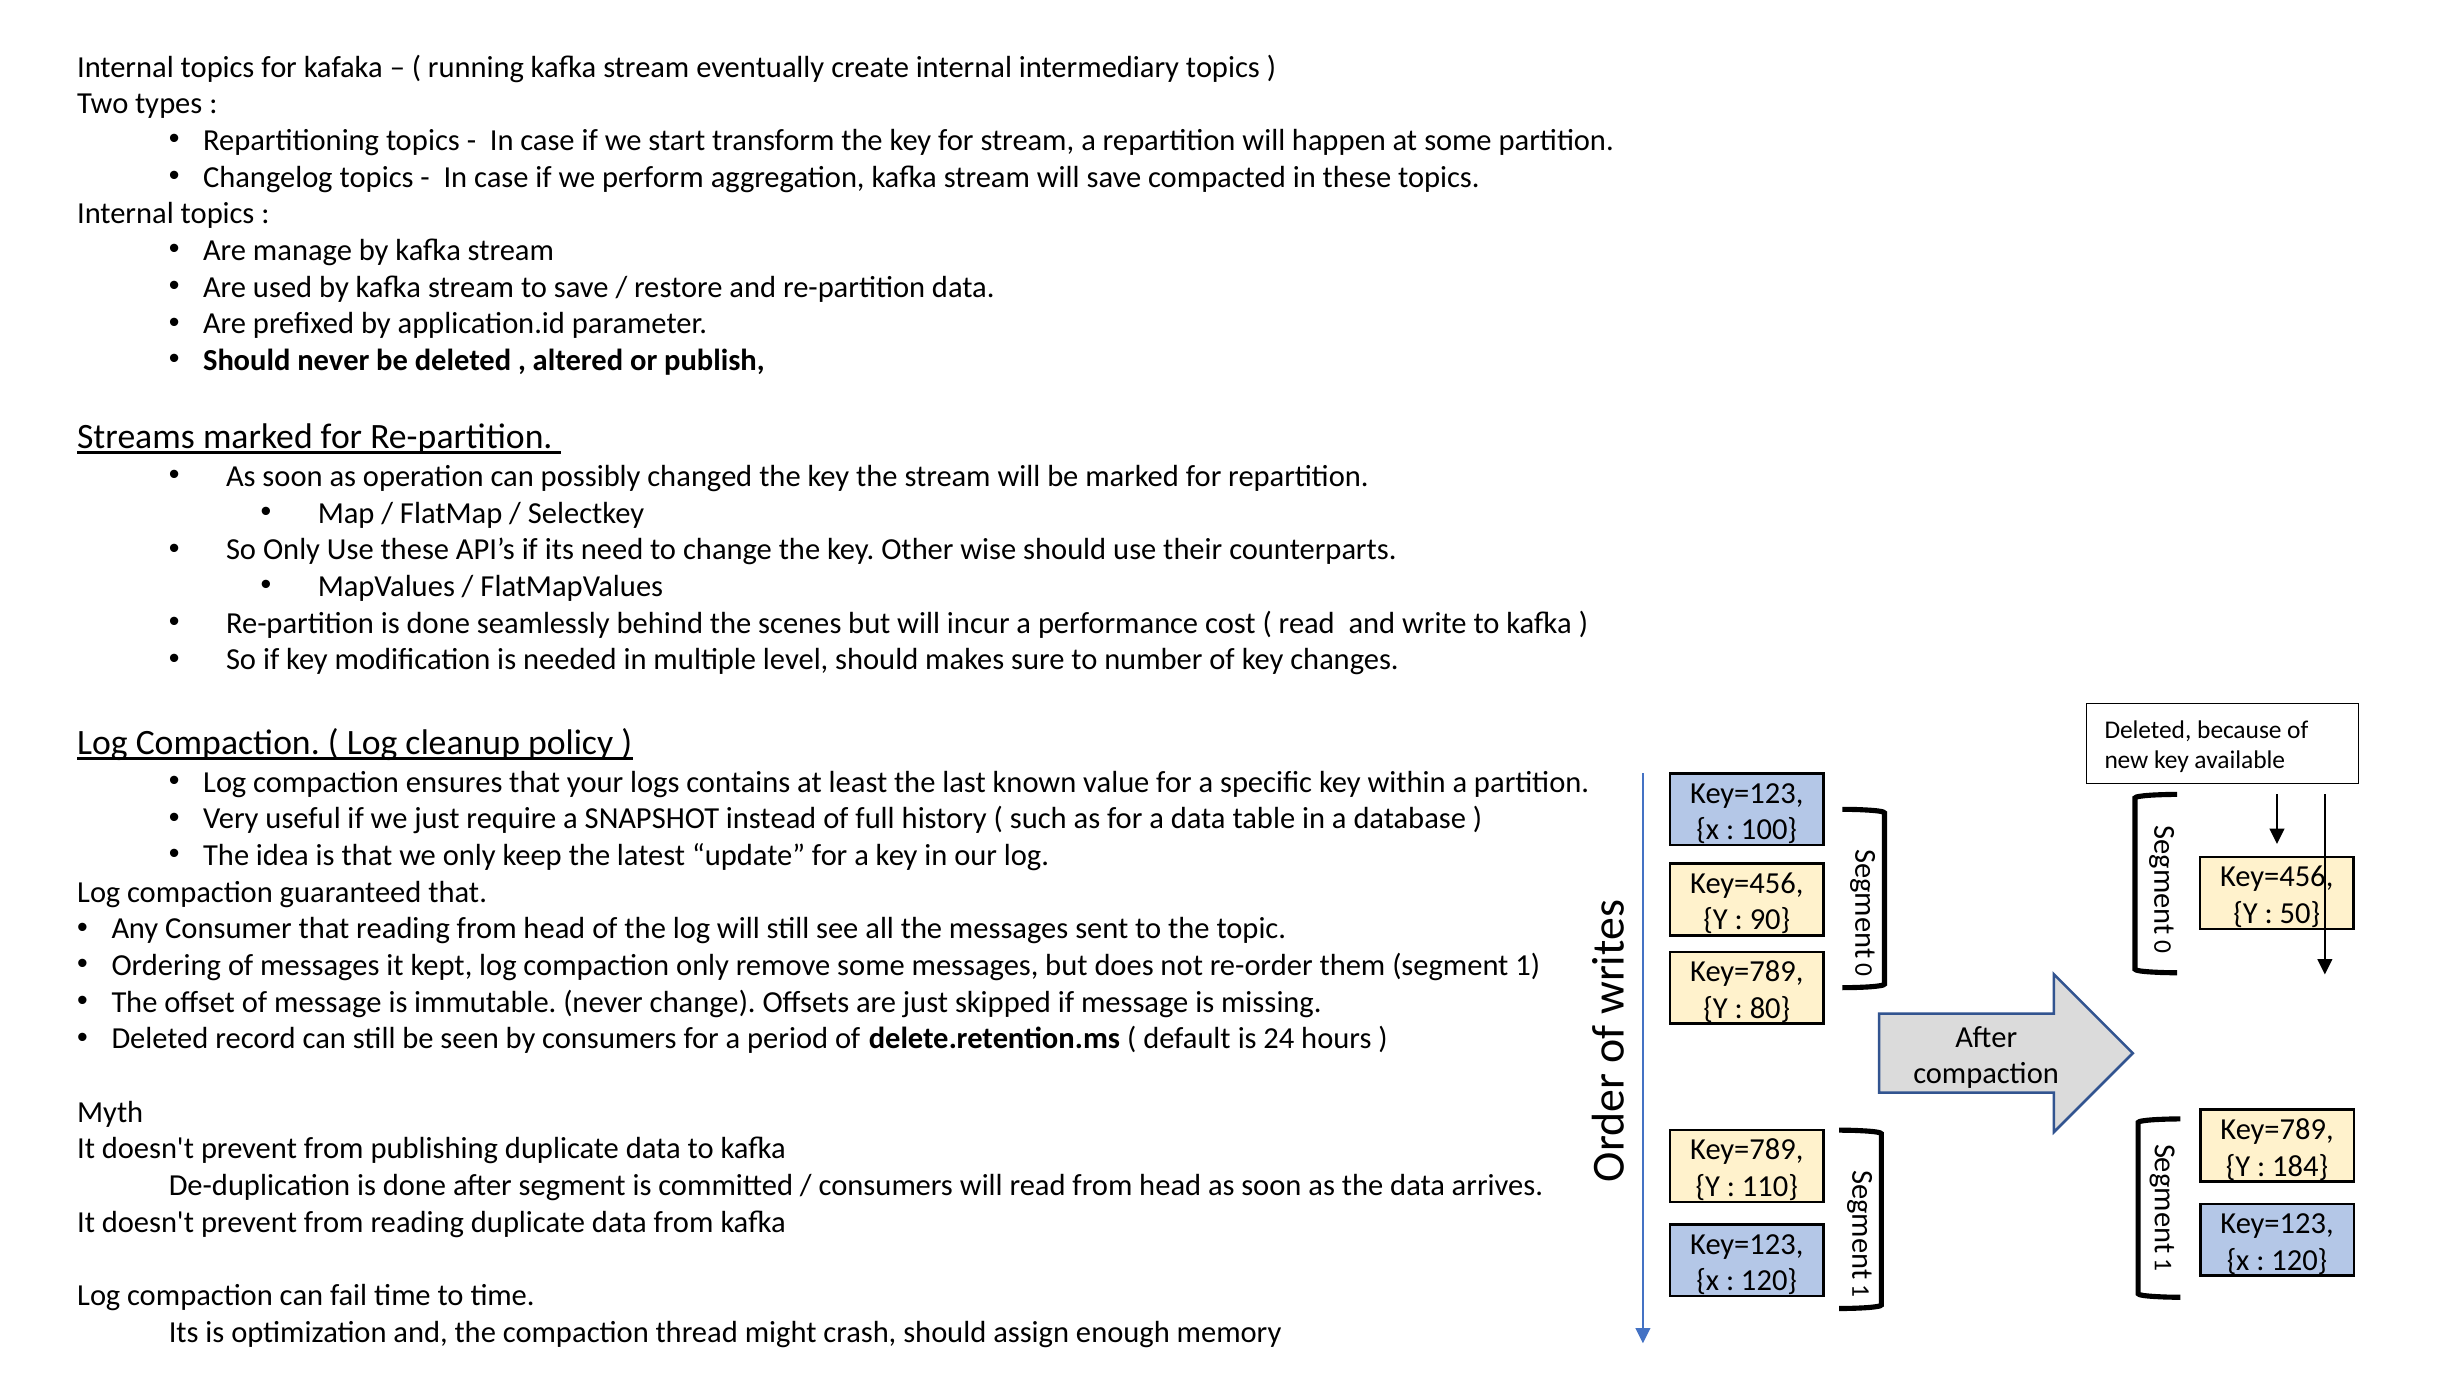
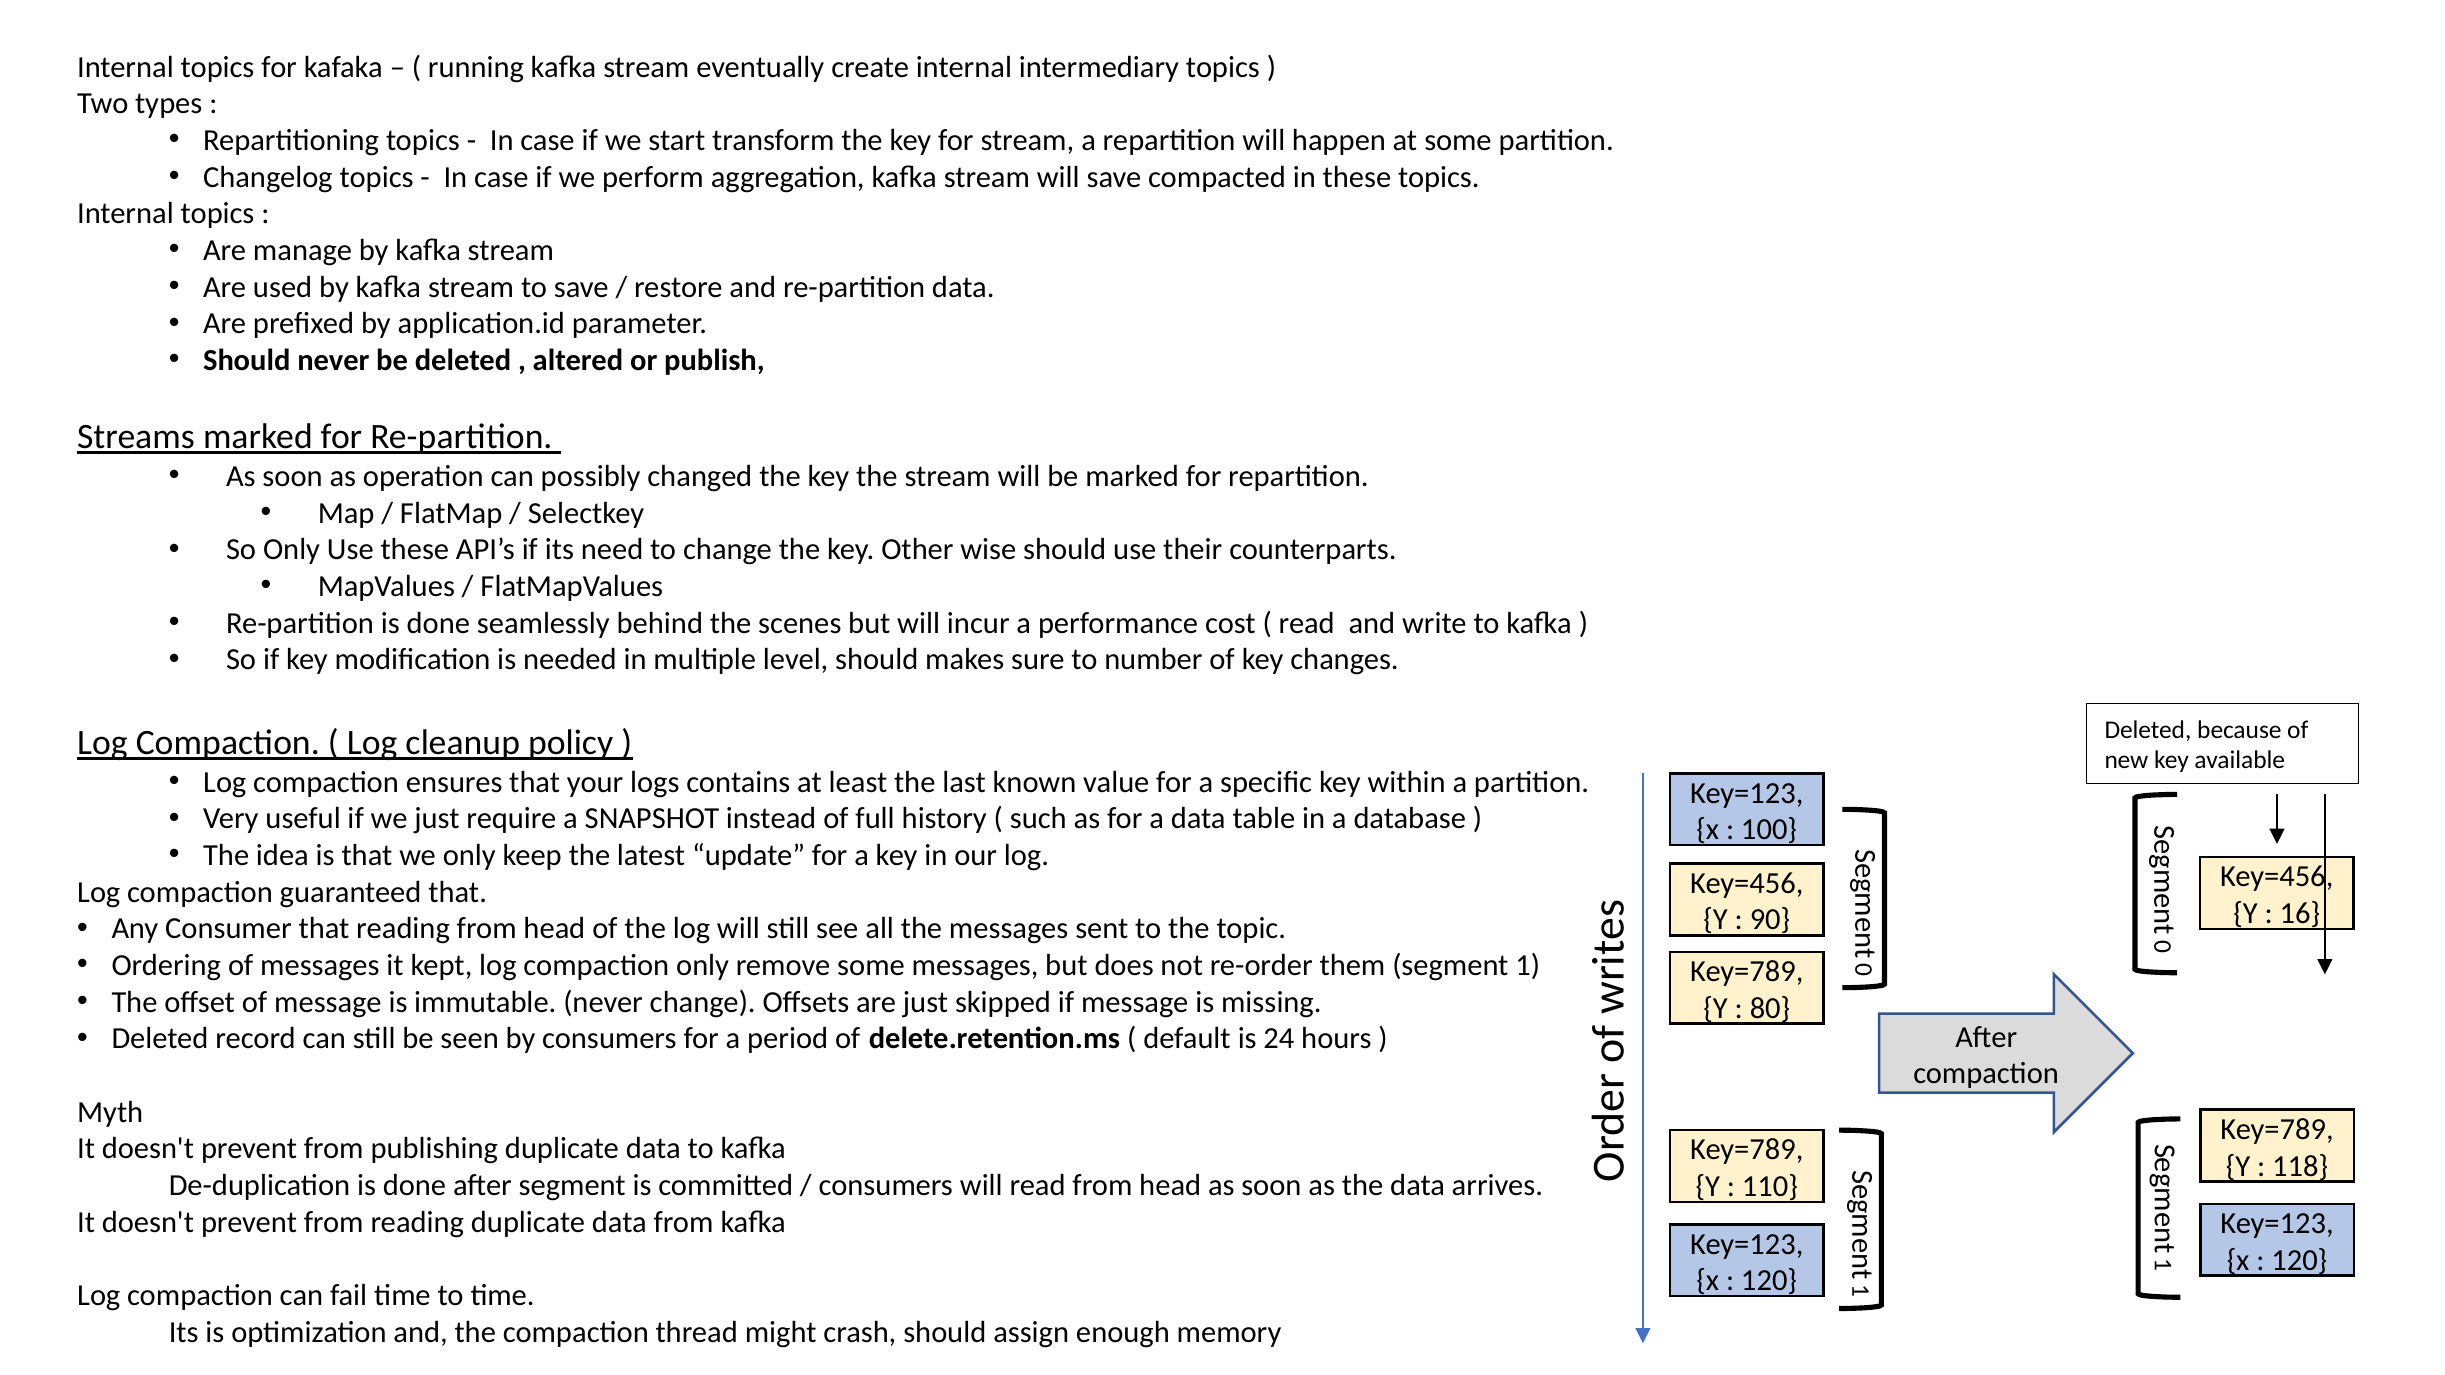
50: 50 -> 16
184: 184 -> 118
